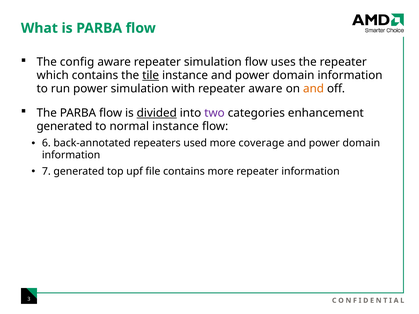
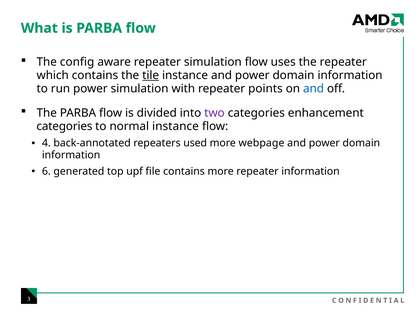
repeater aware: aware -> points
and at (314, 89) colour: orange -> blue
divided underline: present -> none
generated at (64, 126): generated -> categories
6: 6 -> 4
coverage: coverage -> webpage
7: 7 -> 6
